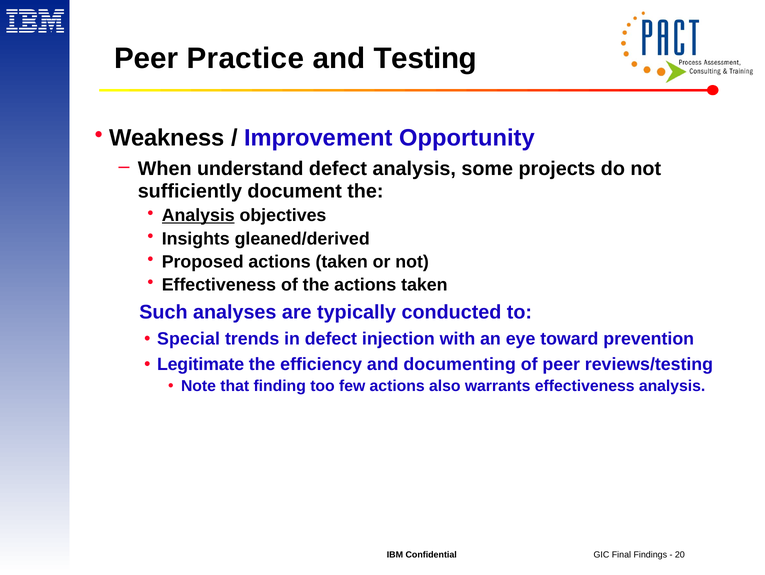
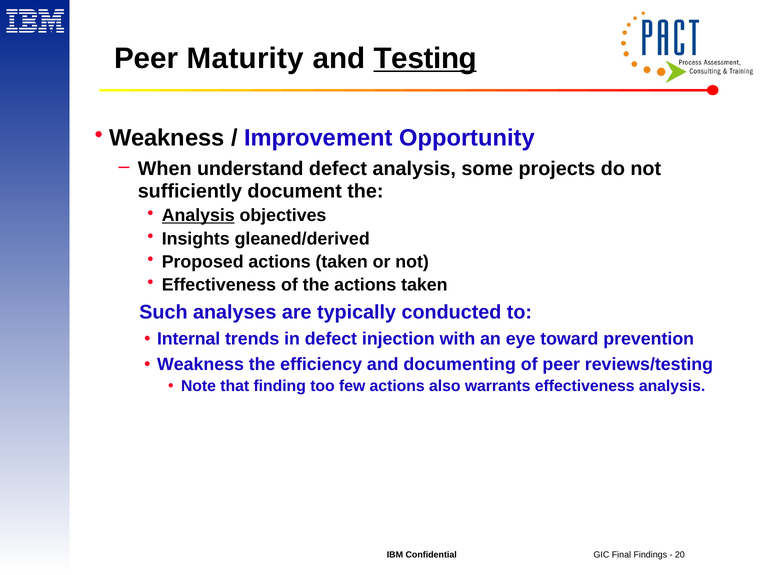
Practice: Practice -> Maturity
Testing underline: none -> present
Special: Special -> Internal
Legitimate at (201, 364): Legitimate -> Weakness
